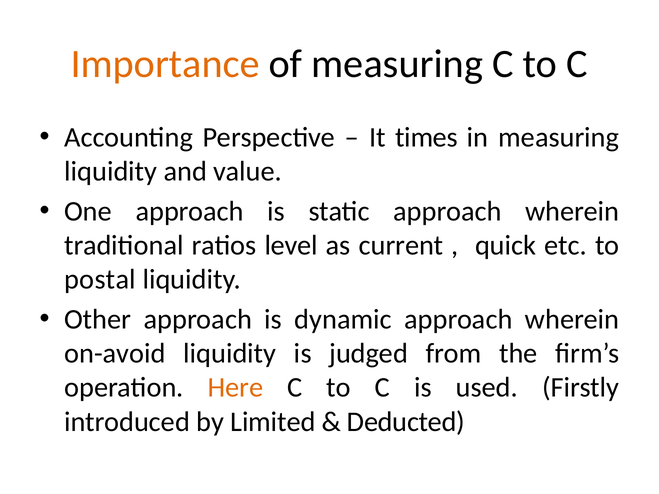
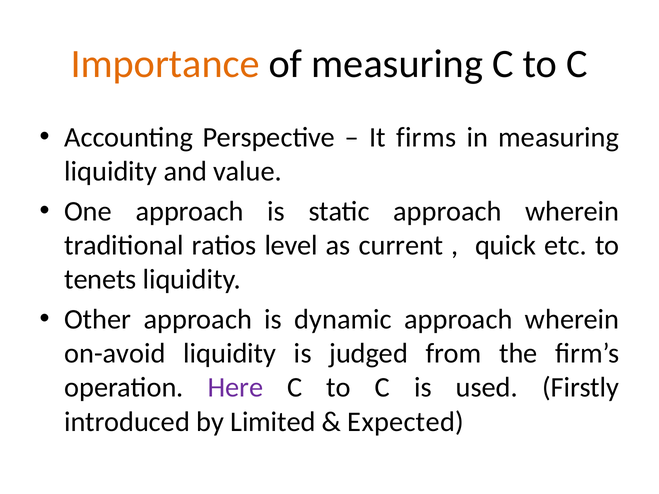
times: times -> firms
postal: postal -> tenets
Here colour: orange -> purple
Deducted: Deducted -> Expected
